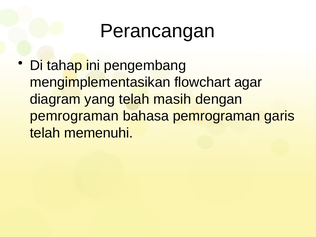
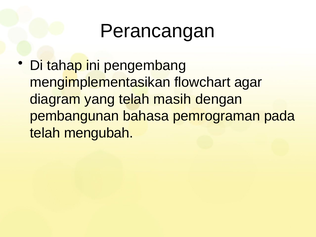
pemrograman at (74, 116): pemrograman -> pembangunan
garis: garis -> pada
memenuhi: memenuhi -> mengubah
